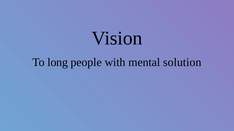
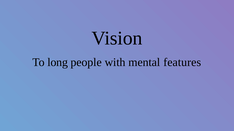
solution: solution -> features
